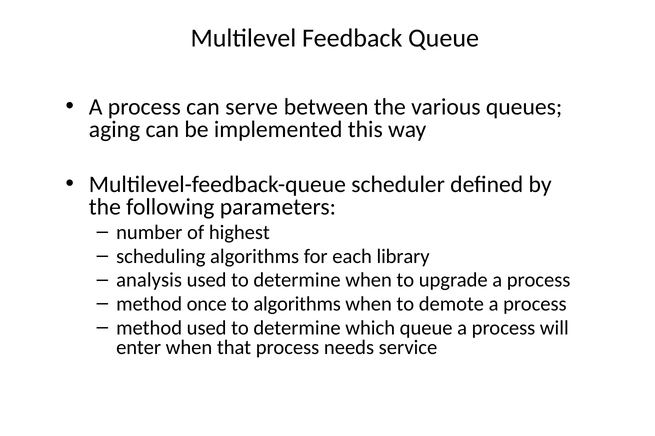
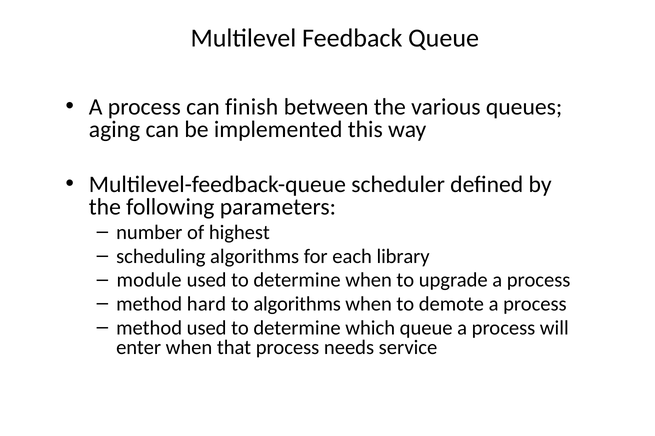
serve: serve -> finish
analysis: analysis -> module
once: once -> hard
